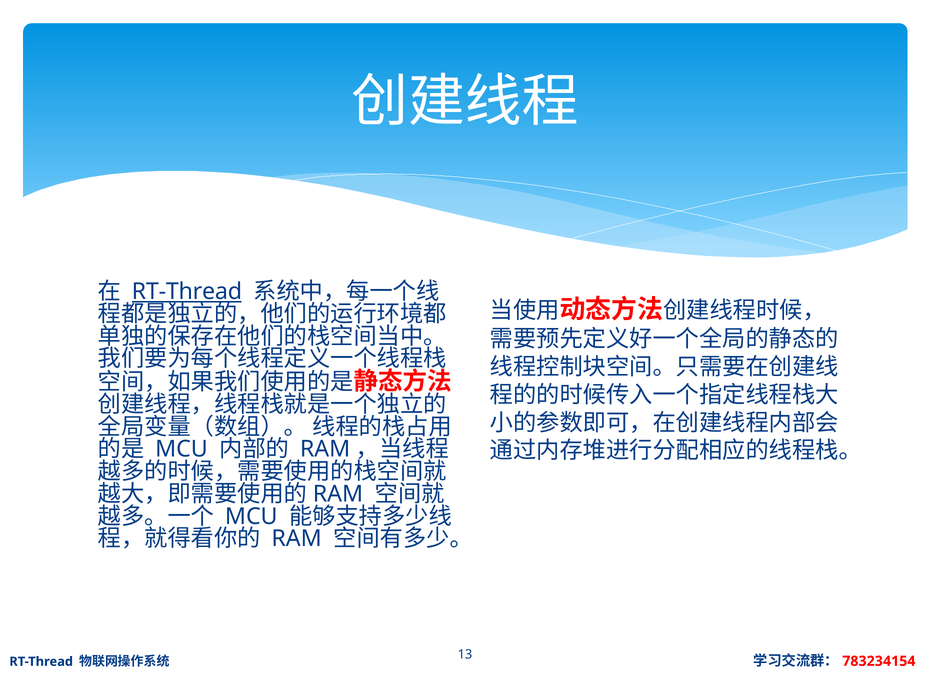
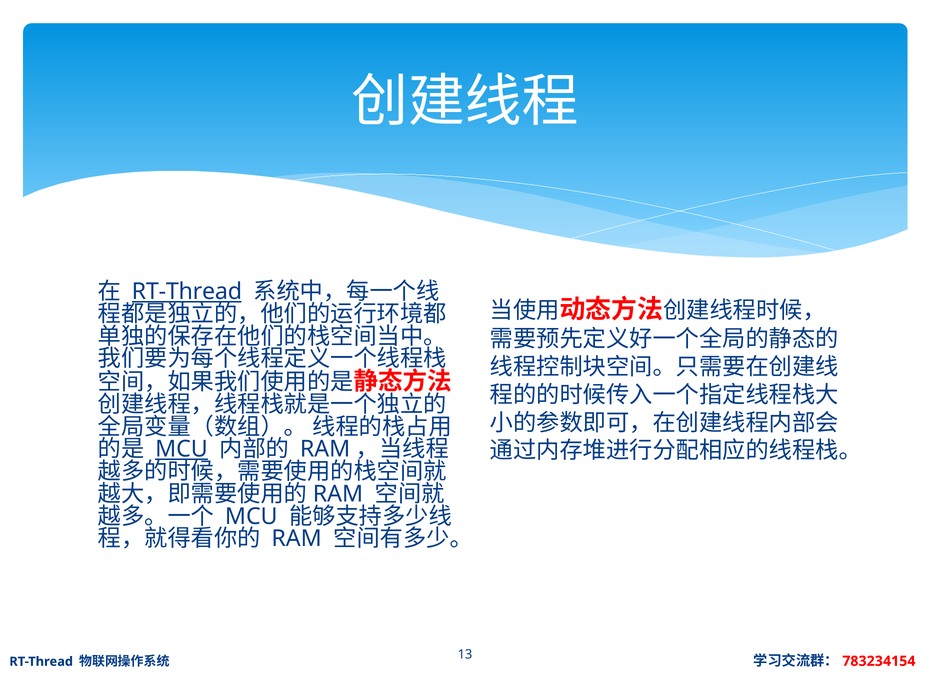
MCU at (182, 449) underline: none -> present
